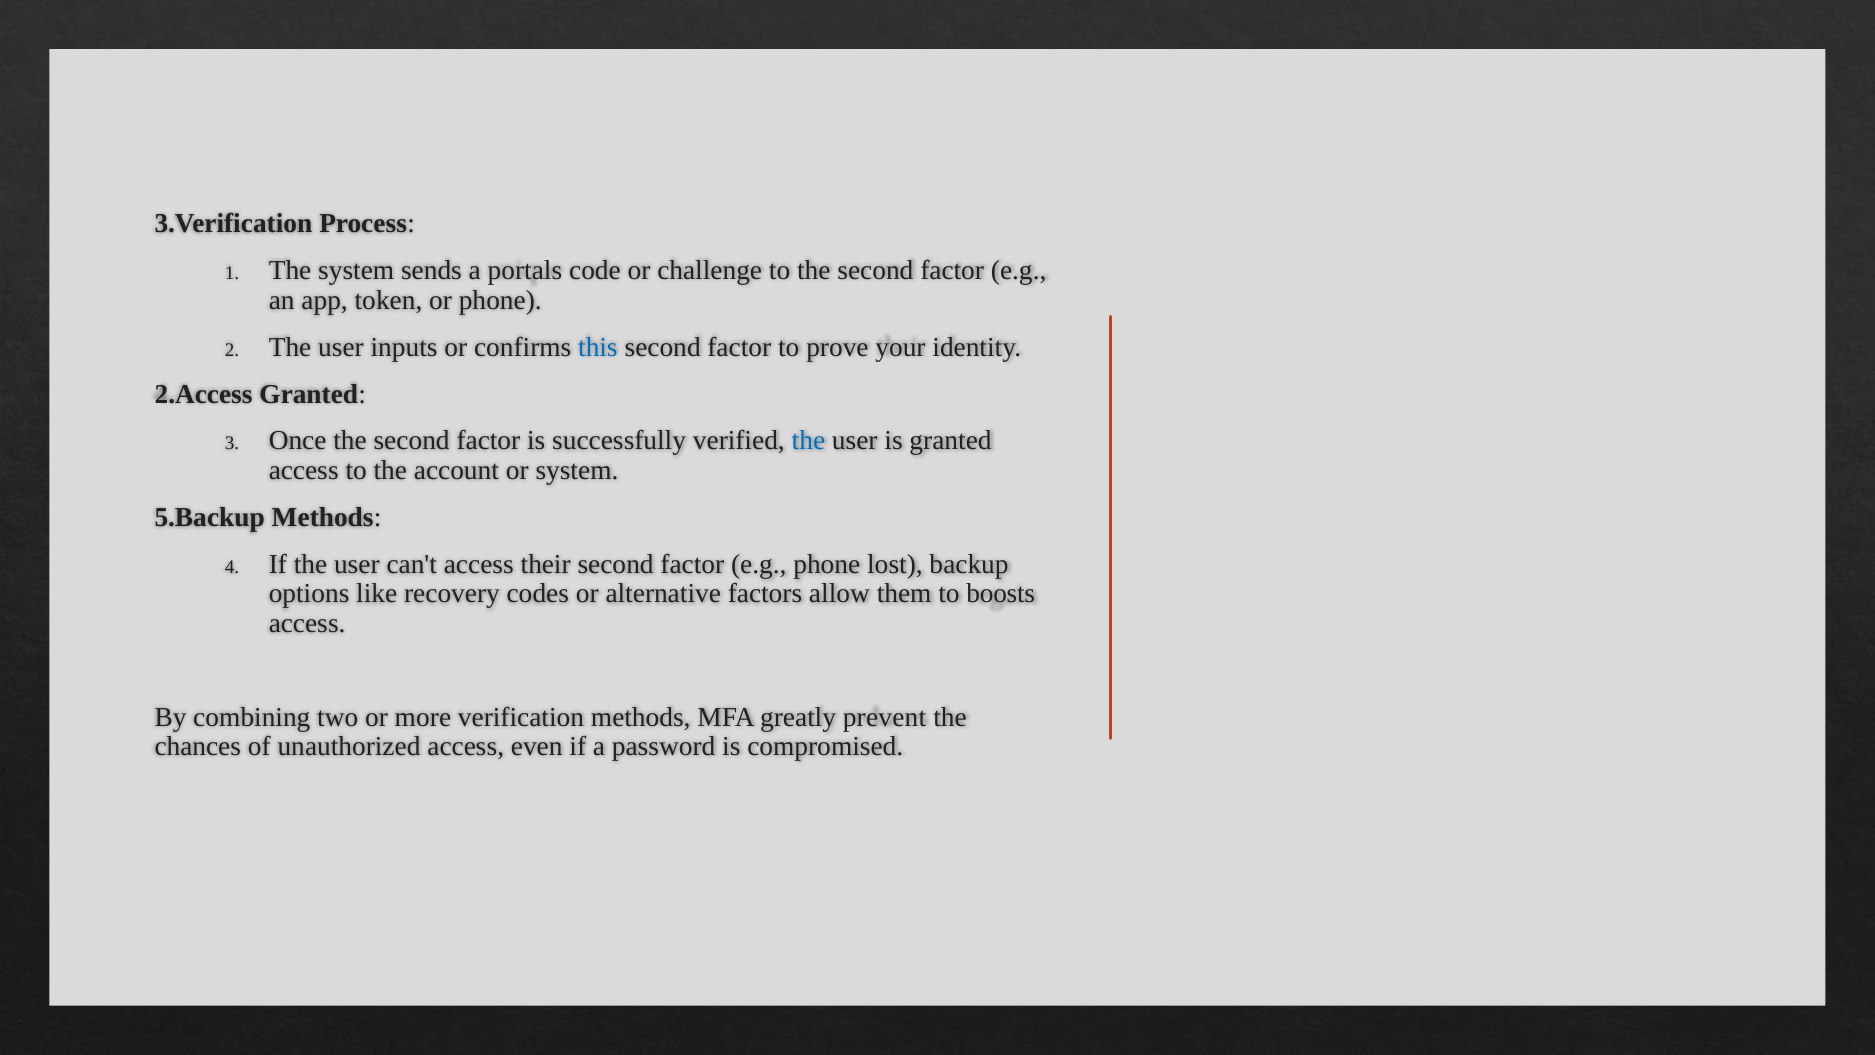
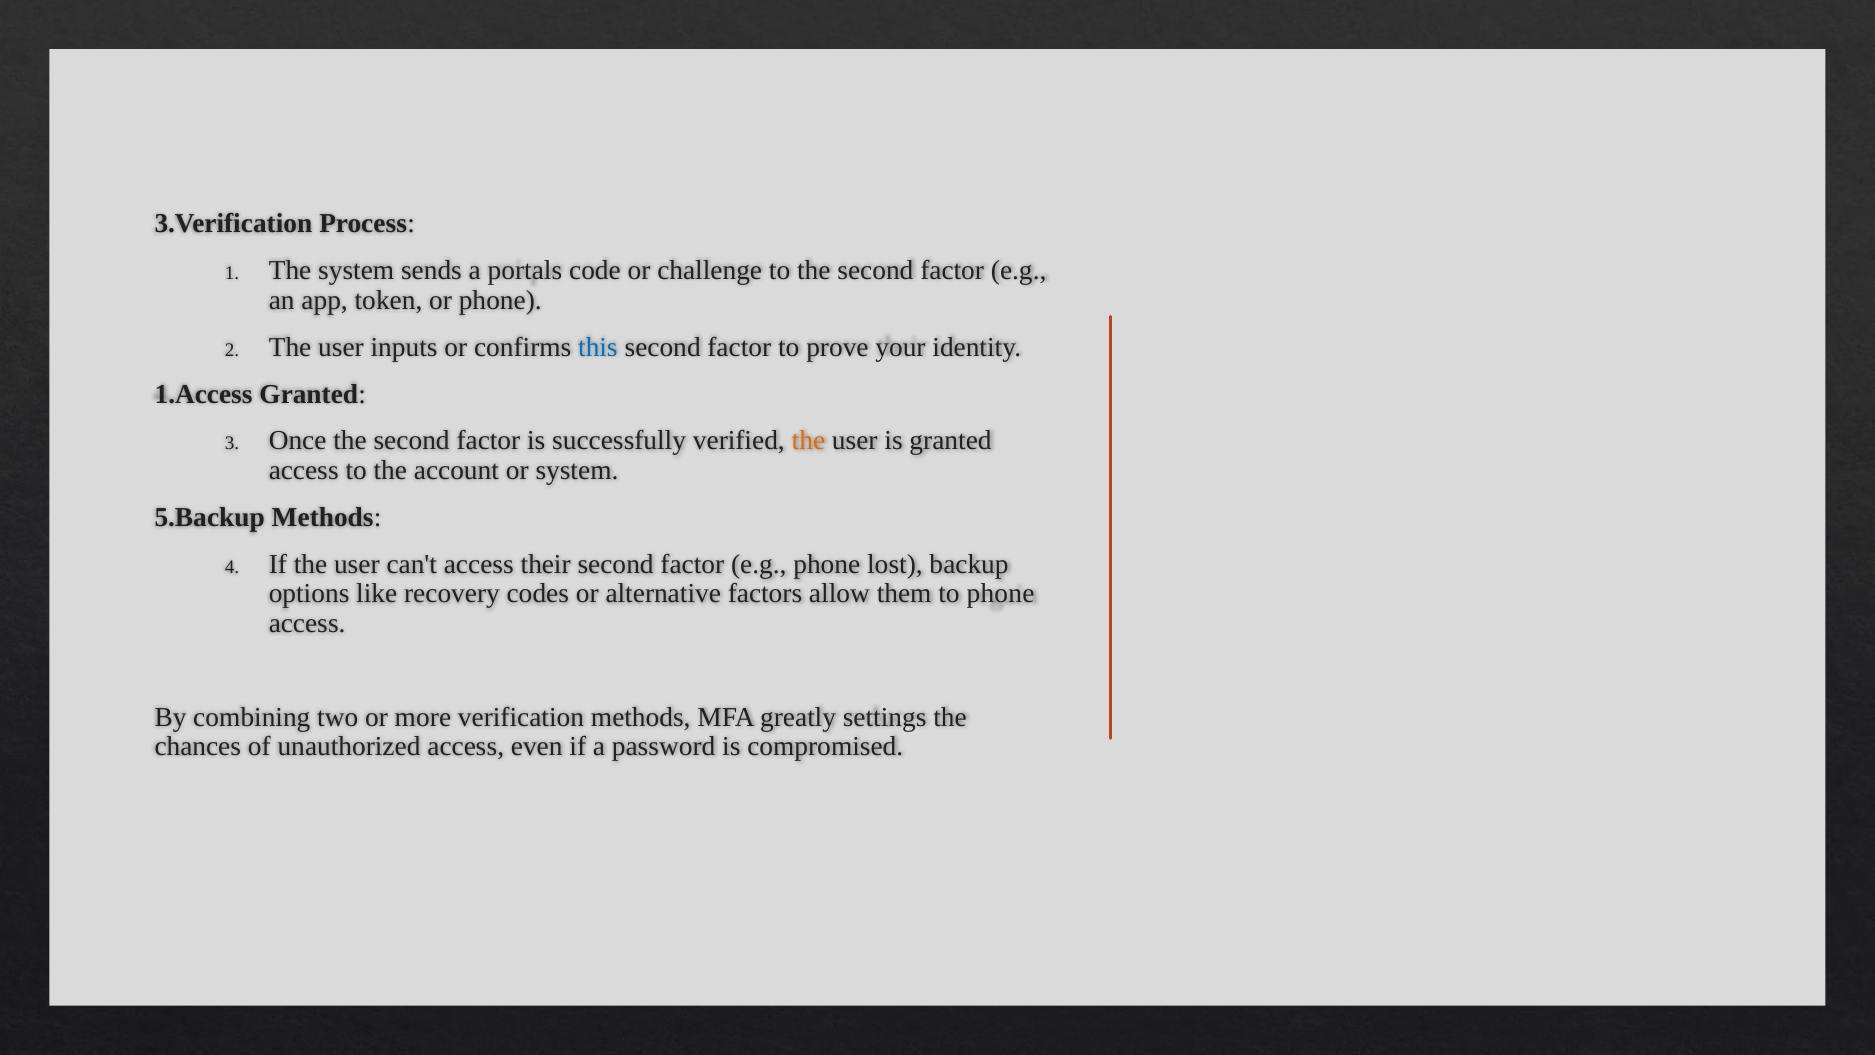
2.Access: 2.Access -> 1.Access
the at (808, 441) colour: blue -> orange
to boosts: boosts -> phone
prevent: prevent -> settings
